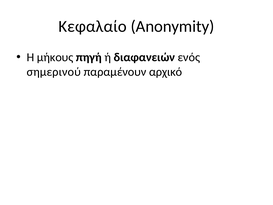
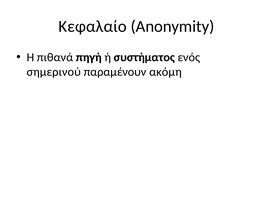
μήκους: μήκους -> πιθανά
διαφανειών: διαφανειών -> συστήματος
αρχικό: αρχικό -> ακόμη
